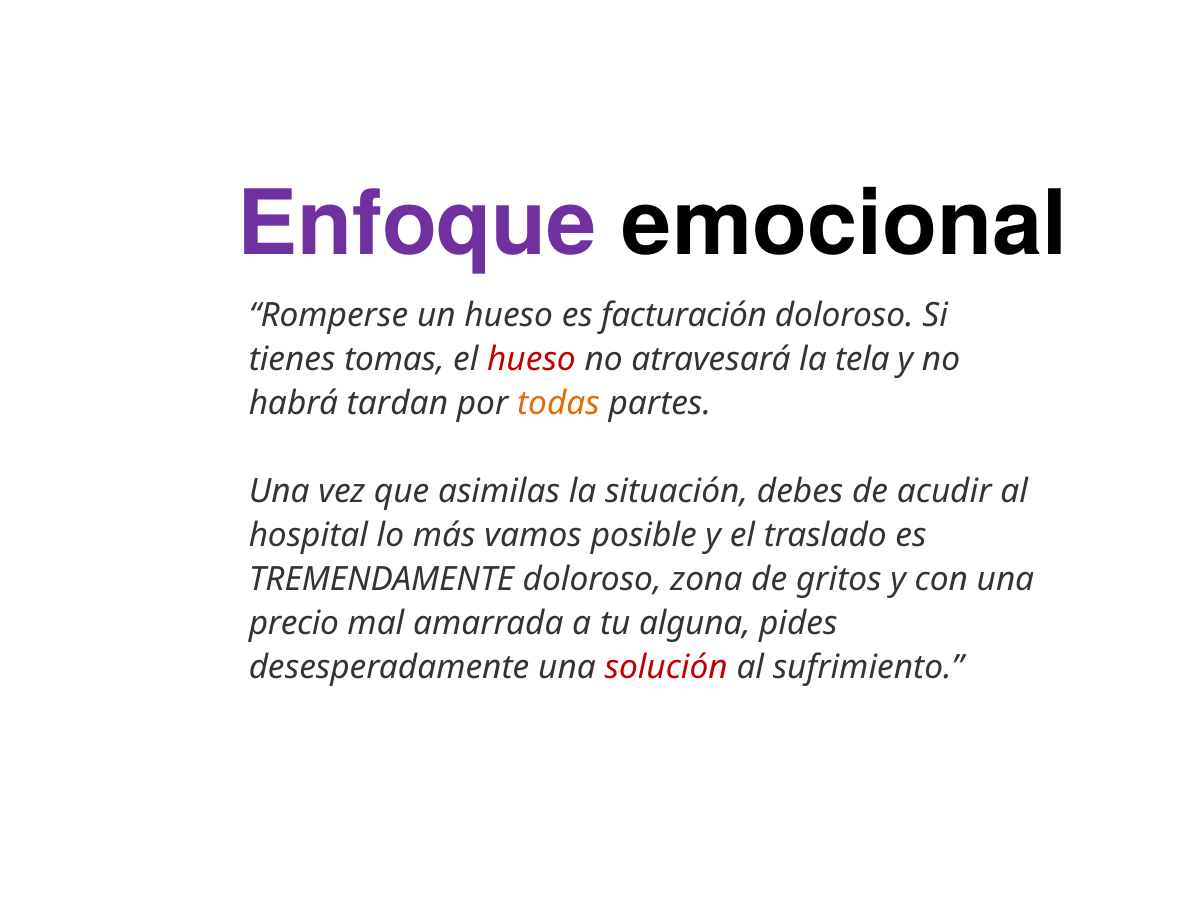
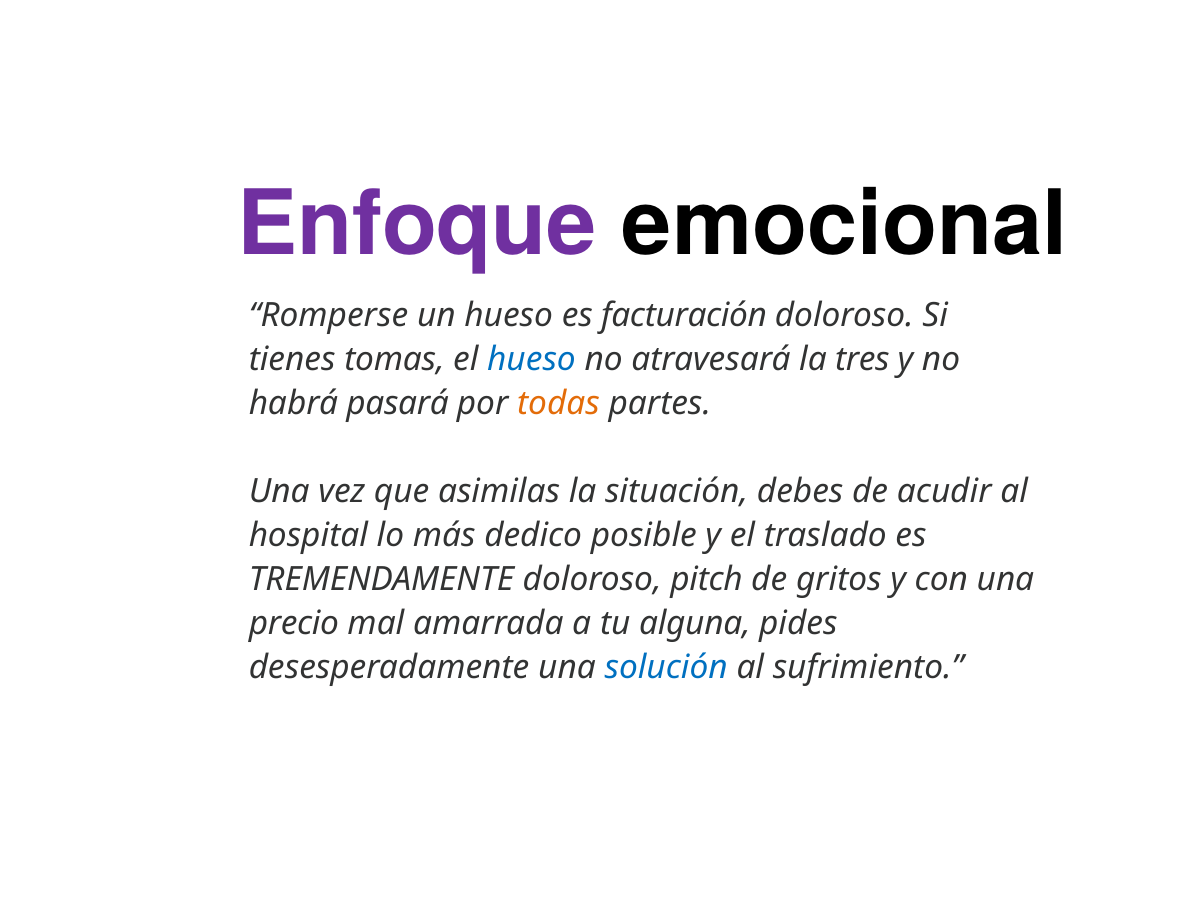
hueso at (531, 359) colour: red -> blue
tela: tela -> tres
tardan: tardan -> pasará
vamos: vamos -> dedico
zona: zona -> pitch
solución colour: red -> blue
